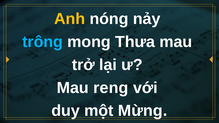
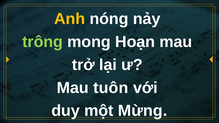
trông colour: light blue -> light green
Thưa: Thưa -> Hoạn
reng: reng -> tuôn
